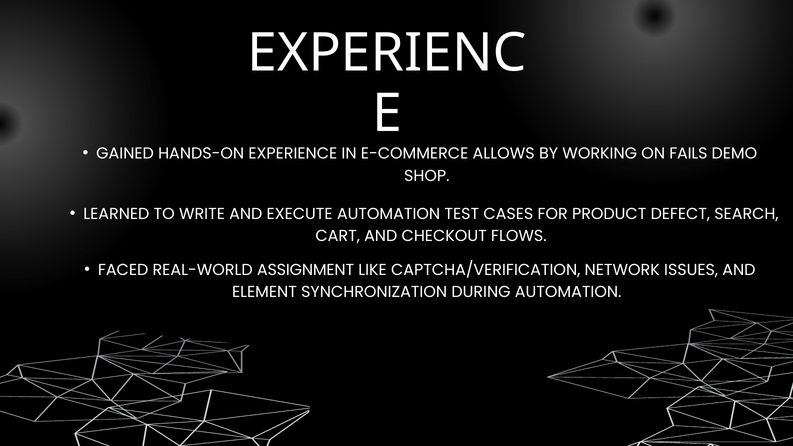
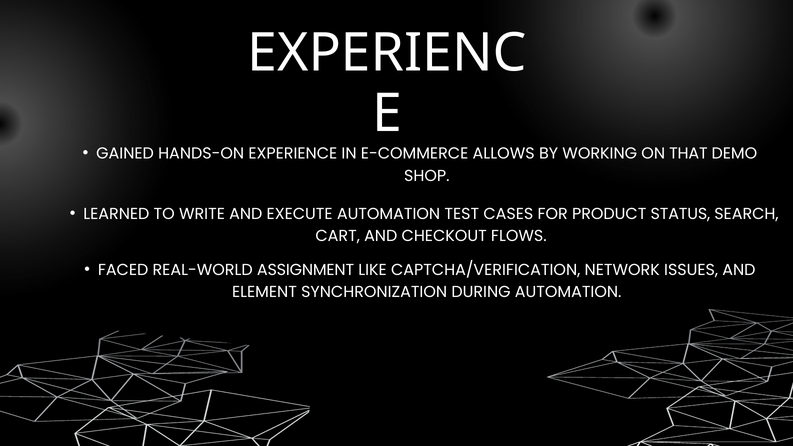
FAILS: FAILS -> THAT
DEFECT: DEFECT -> STATUS
